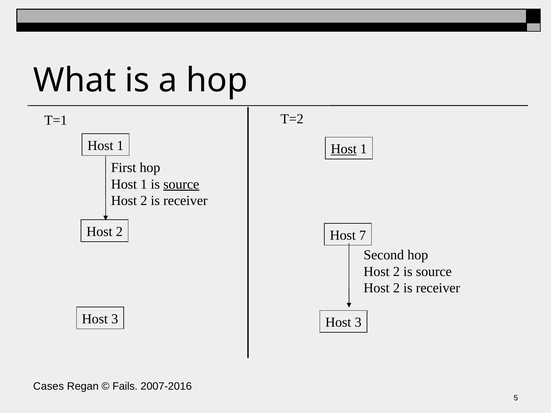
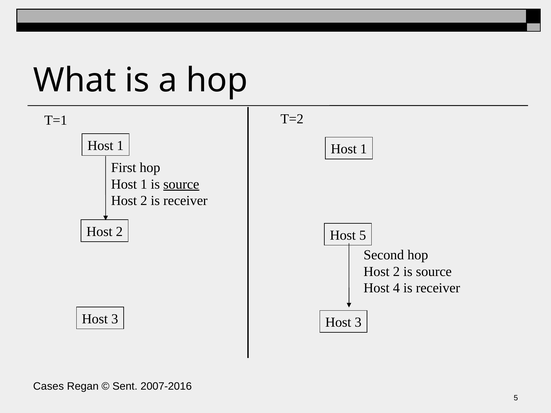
Host at (344, 149) underline: present -> none
Host 7: 7 -> 5
2 at (396, 288): 2 -> 4
Fails: Fails -> Sent
